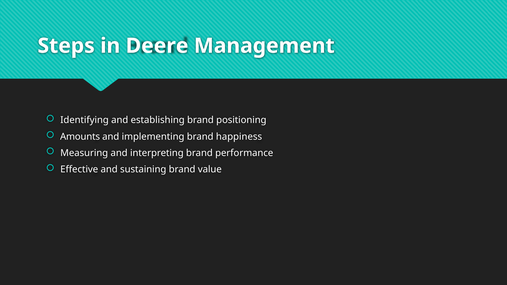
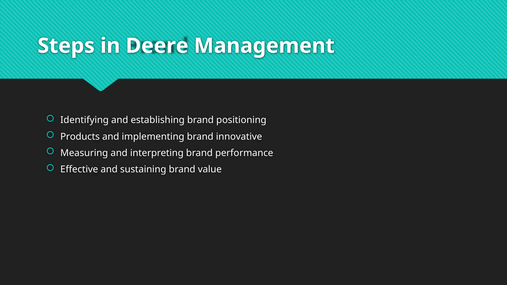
Amounts: Amounts -> Products
happiness: happiness -> innovative
